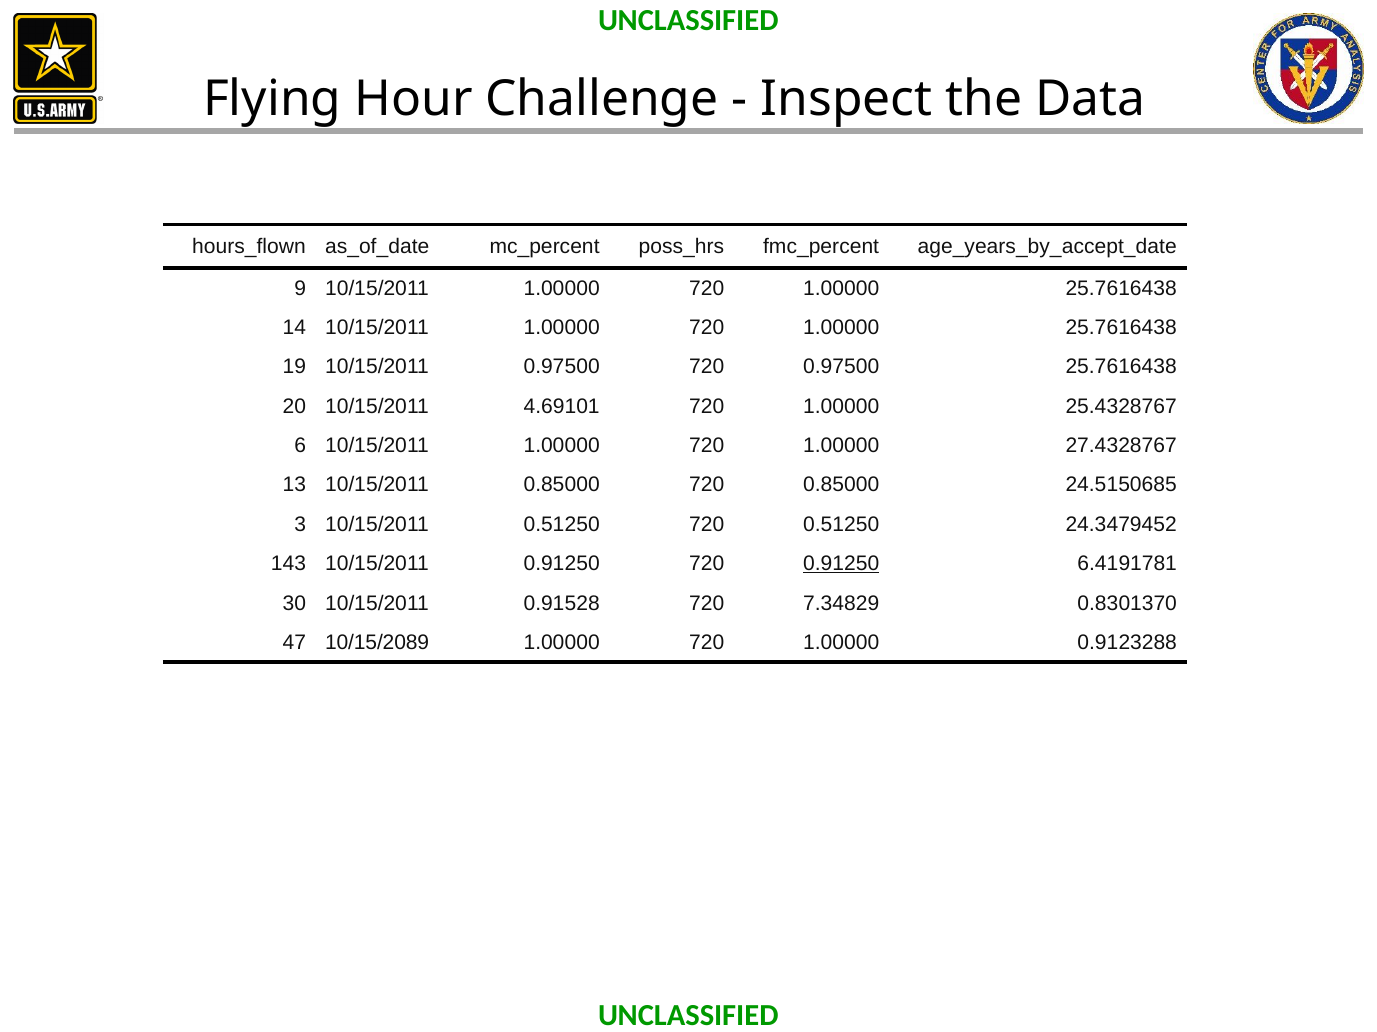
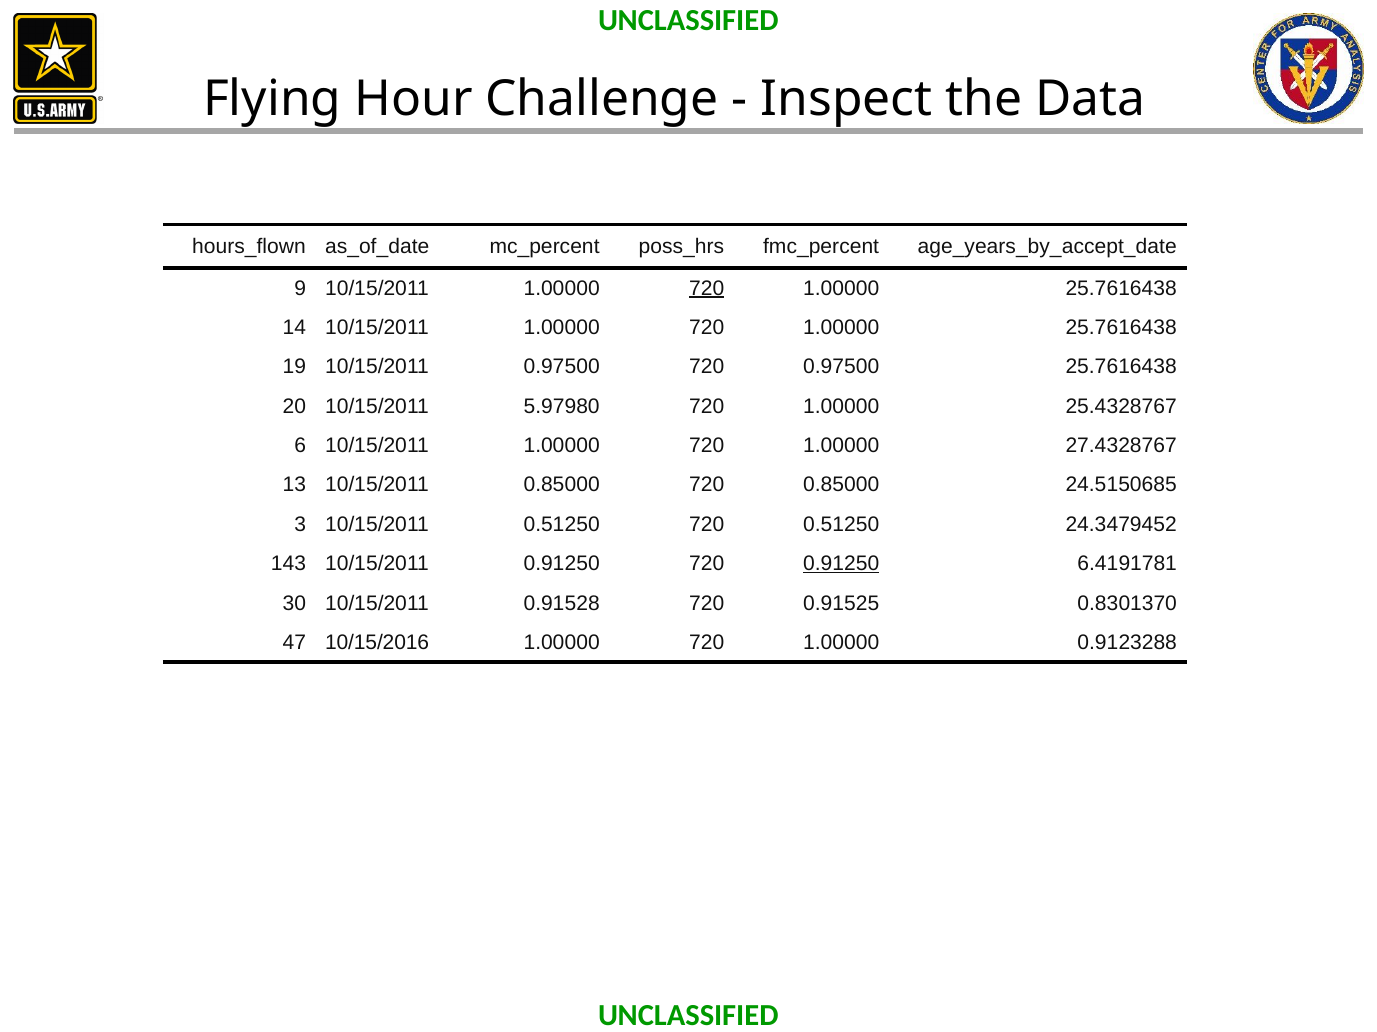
720 at (707, 288) underline: none -> present
4.69101: 4.69101 -> 5.97980
7.34829: 7.34829 -> 0.91525
10/15/2089: 10/15/2089 -> 10/15/2016
